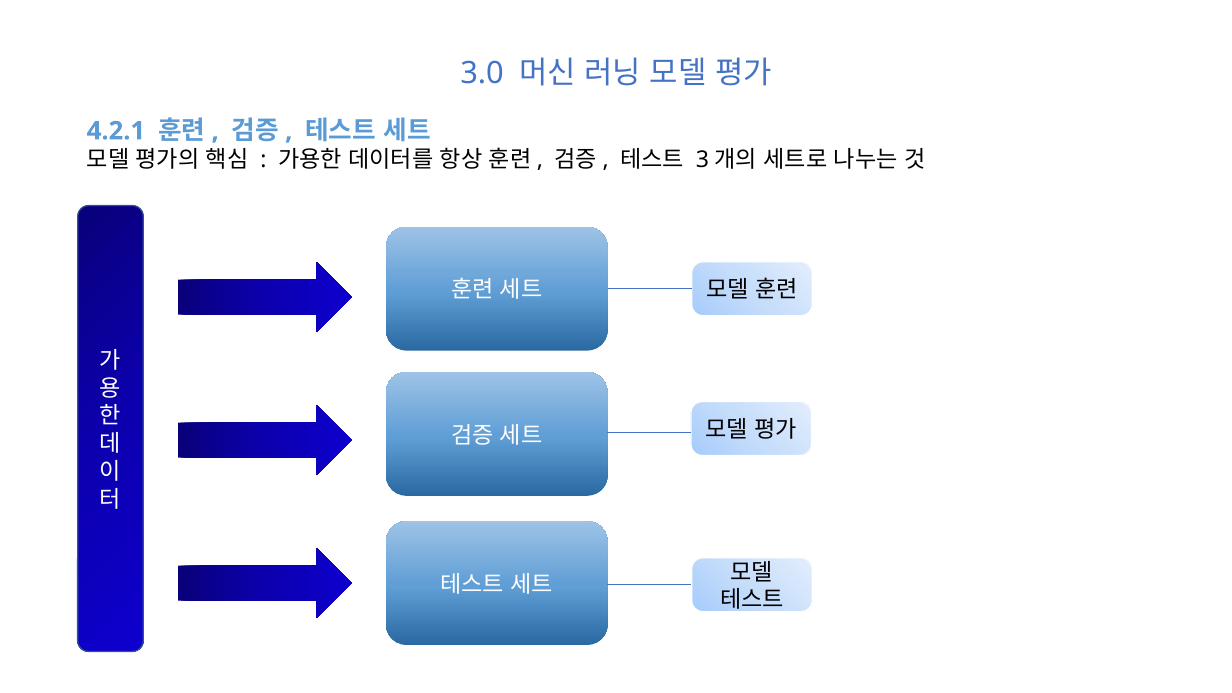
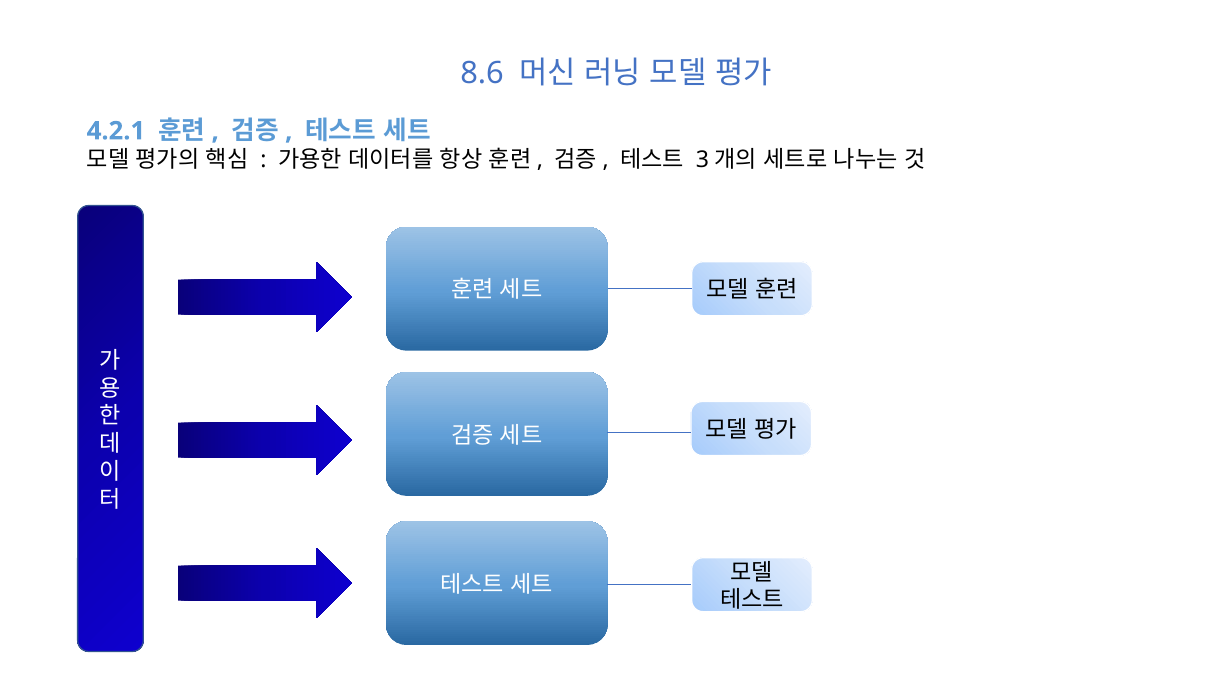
3.0: 3.0 -> 8.6
